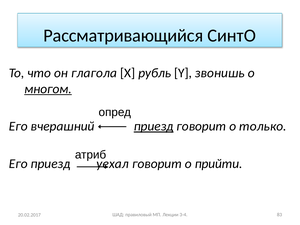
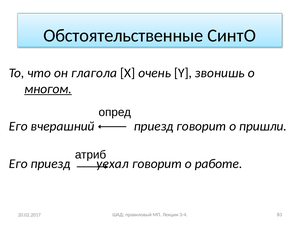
Рассматривающийся: Рассматривающийся -> Обстоятельственные
рубль: рубль -> очень
приезд at (154, 126) underline: present -> none
только: только -> пришли
прийти: прийти -> работе
